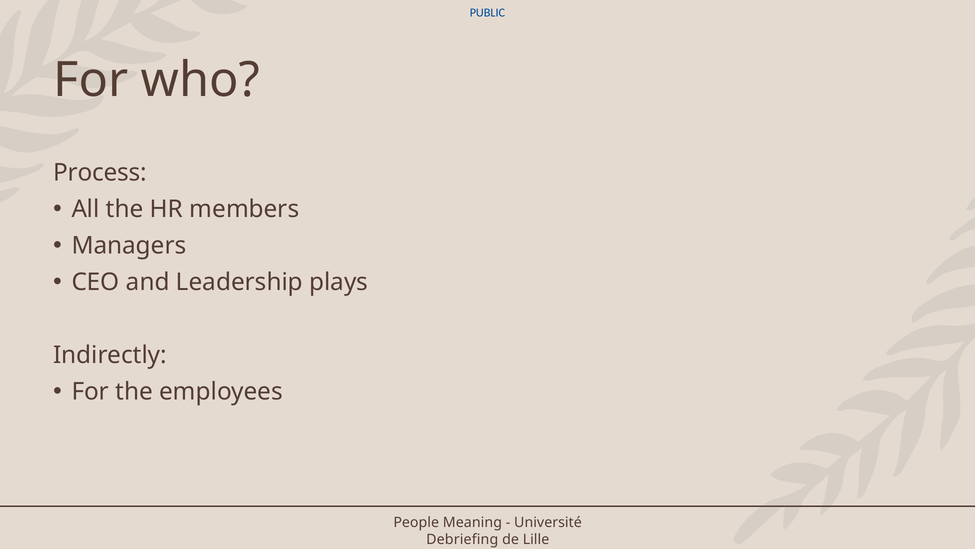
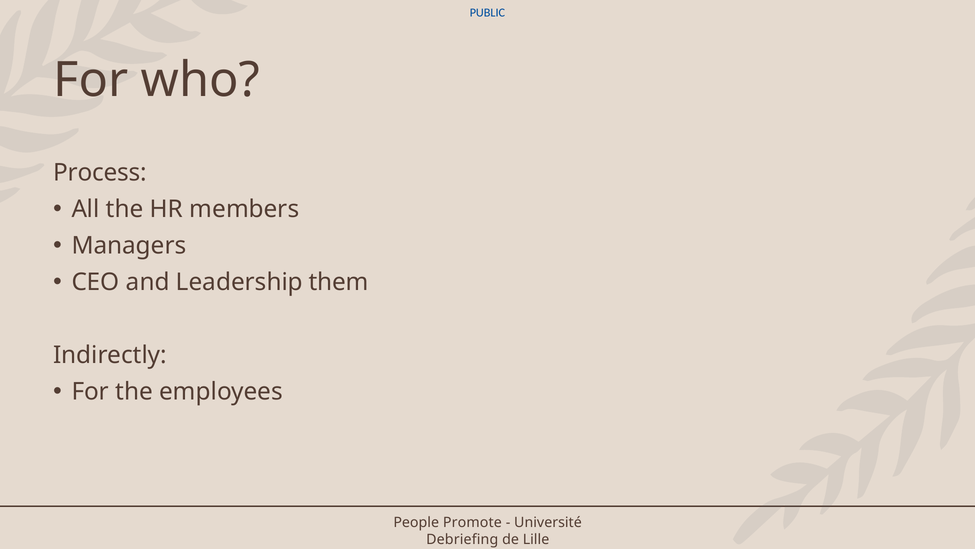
plays: plays -> them
Meaning: Meaning -> Promote
